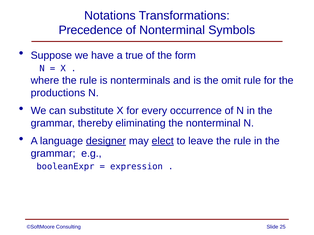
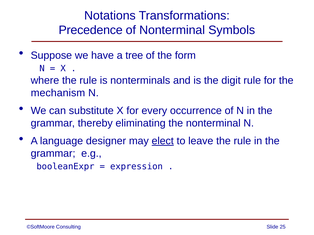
true: true -> tree
omit: omit -> digit
productions: productions -> mechanism
designer underline: present -> none
